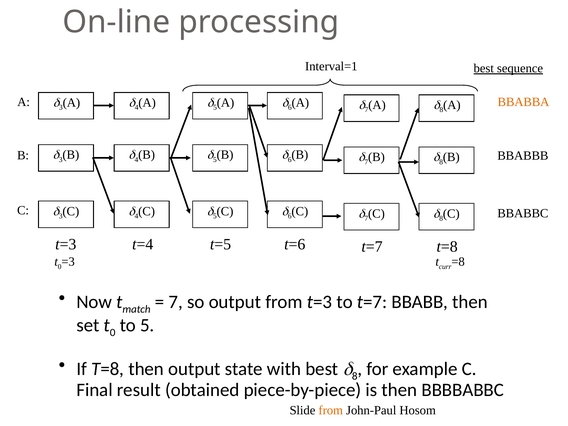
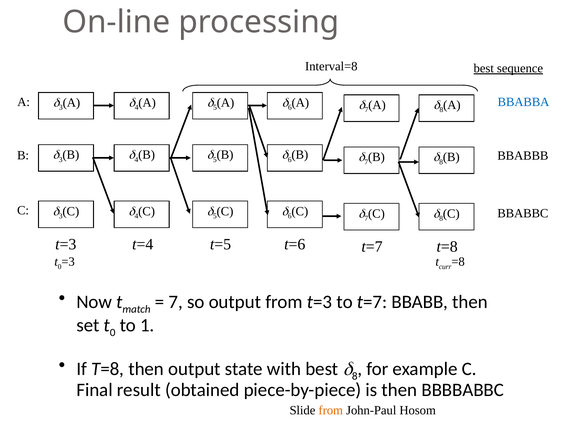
Interval=1: Interval=1 -> Interval=8
BBABBA colour: orange -> blue
to 5: 5 -> 1
